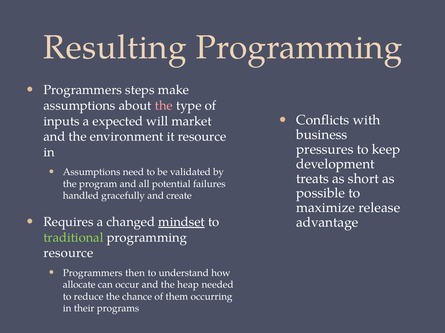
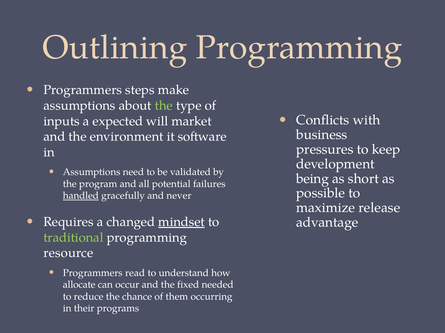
Resulting: Resulting -> Outlining
the at (164, 106) colour: pink -> light green
it resource: resource -> software
treats: treats -> being
handled underline: none -> present
create: create -> never
then: then -> read
heap: heap -> fixed
